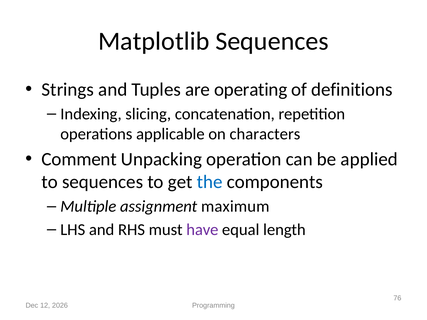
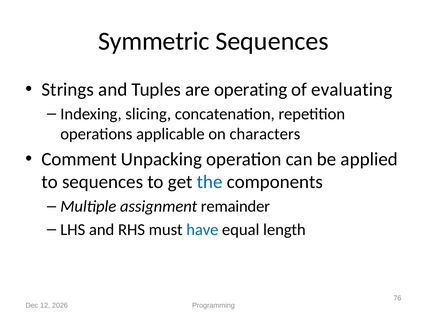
Matplotlib: Matplotlib -> Symmetric
definitions: definitions -> evaluating
maximum: maximum -> remainder
have colour: purple -> blue
